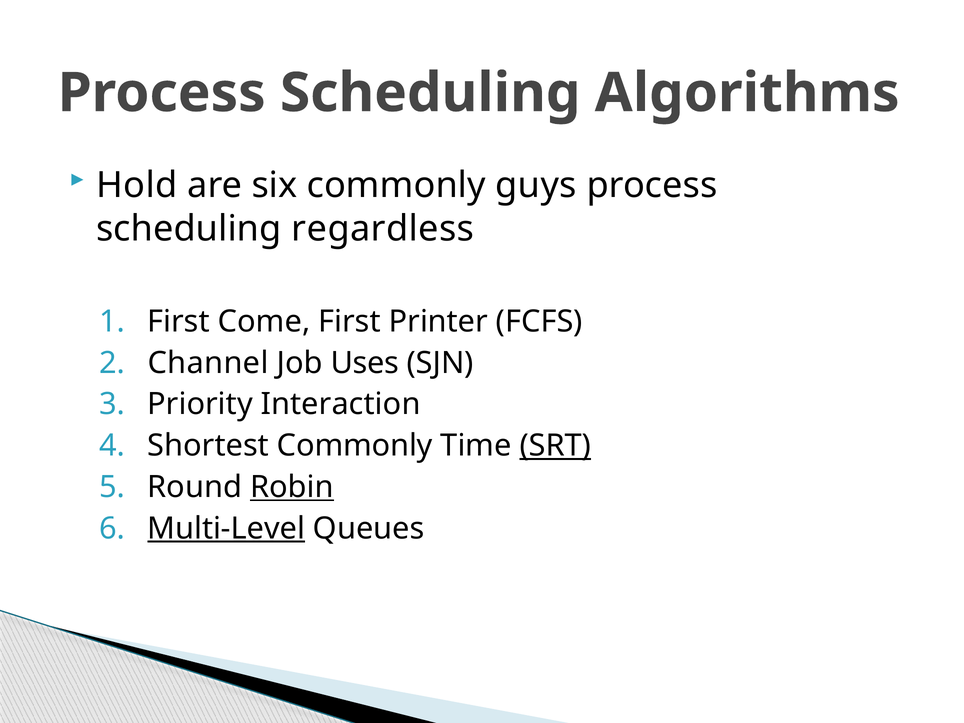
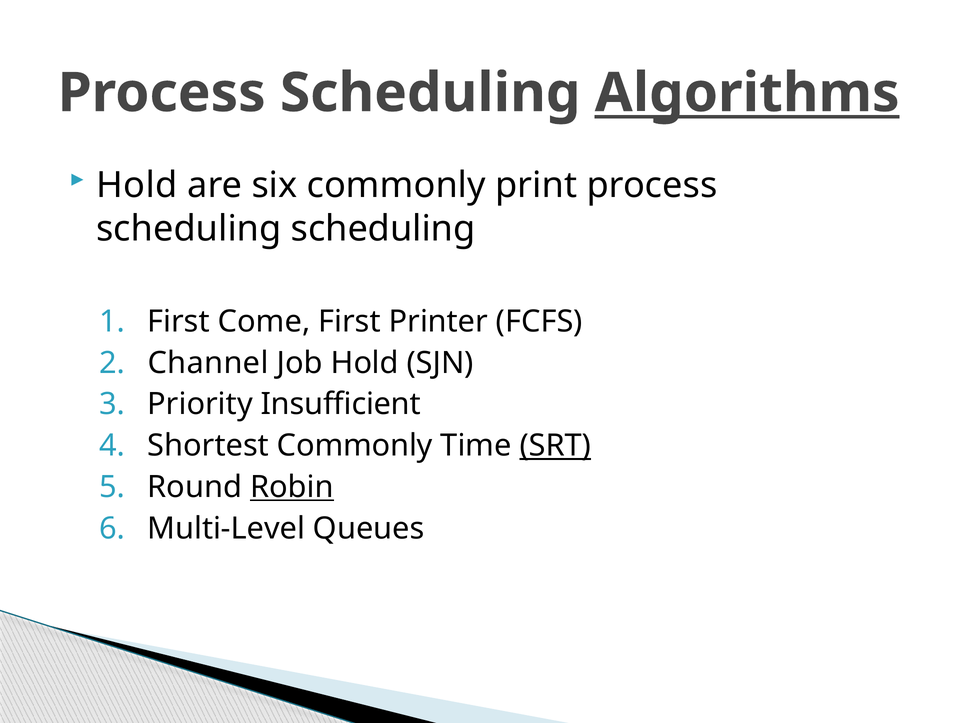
Algorithms underline: none -> present
guys: guys -> print
scheduling regardless: regardless -> scheduling
Job Uses: Uses -> Hold
Interaction: Interaction -> Insufficient
Multi-Level underline: present -> none
